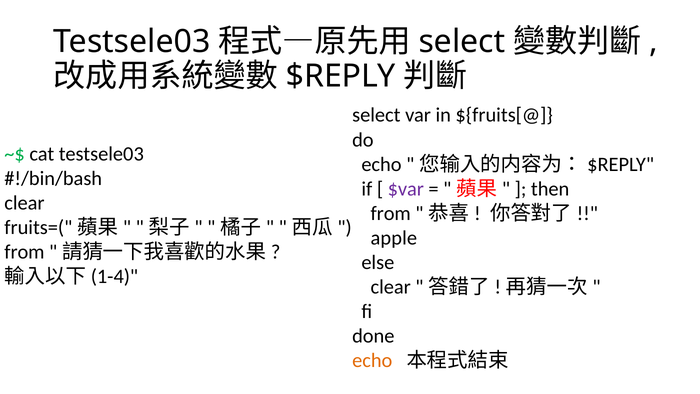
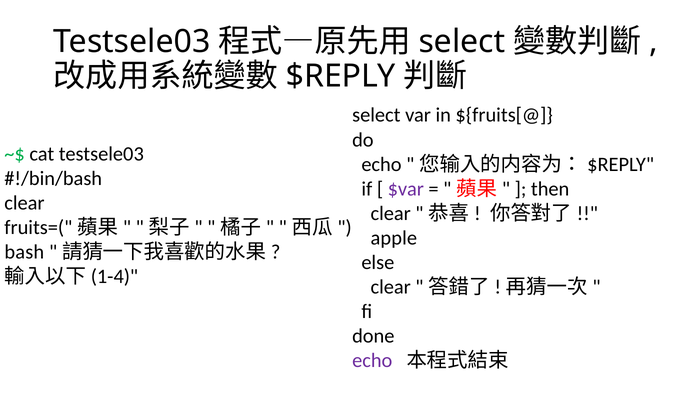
from at (391, 213): from -> clear
from at (24, 252): from -> bash
echo at (372, 360) colour: orange -> purple
